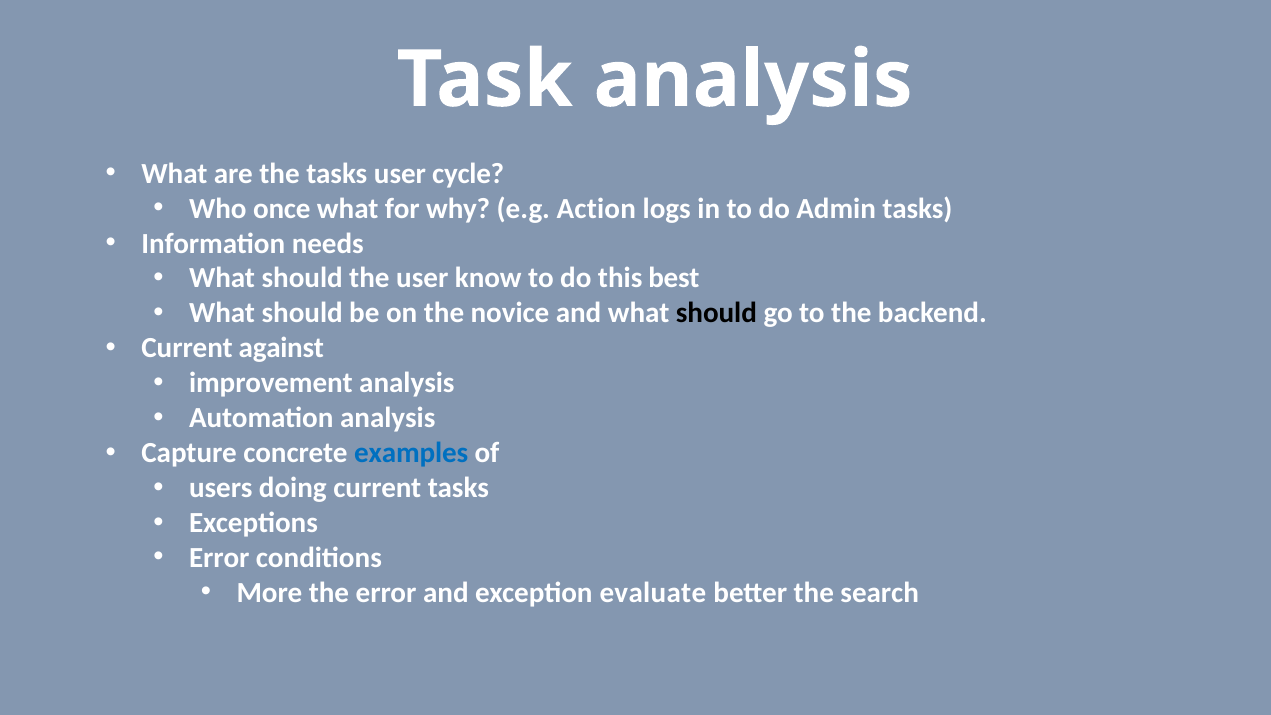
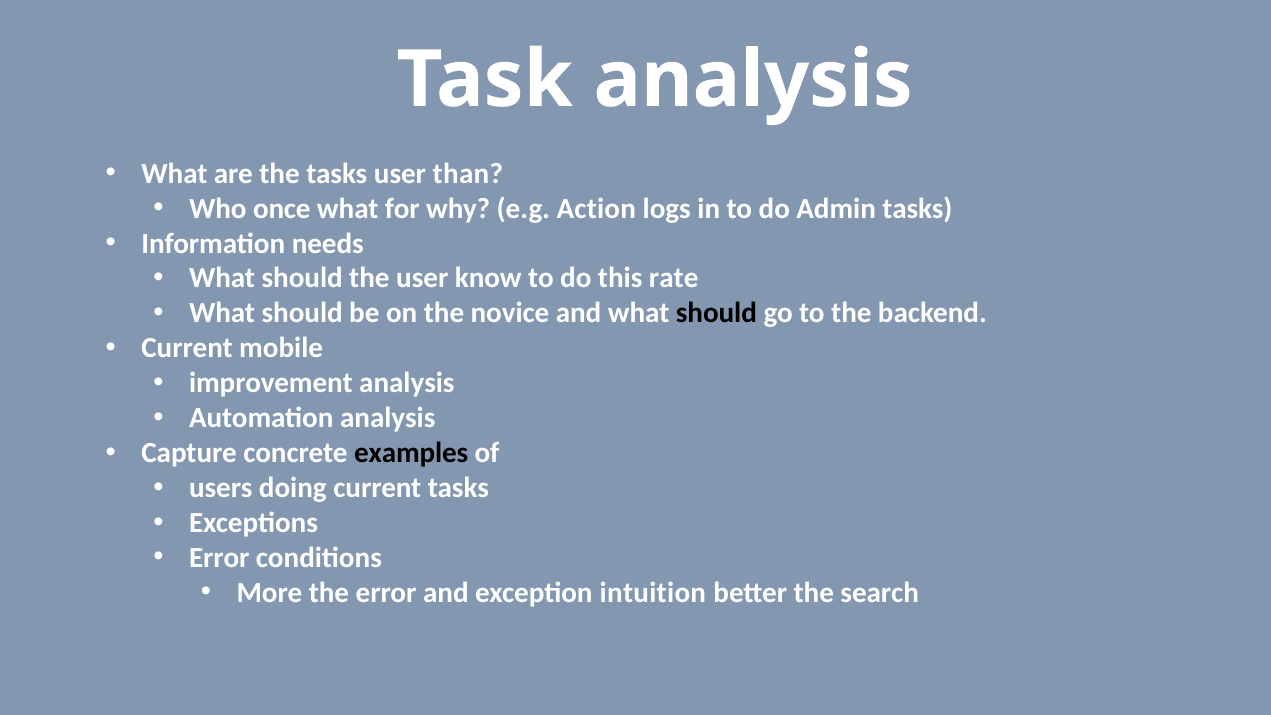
cycle: cycle -> than
best: best -> rate
against: against -> mobile
examples colour: blue -> black
evaluate: evaluate -> intuition
